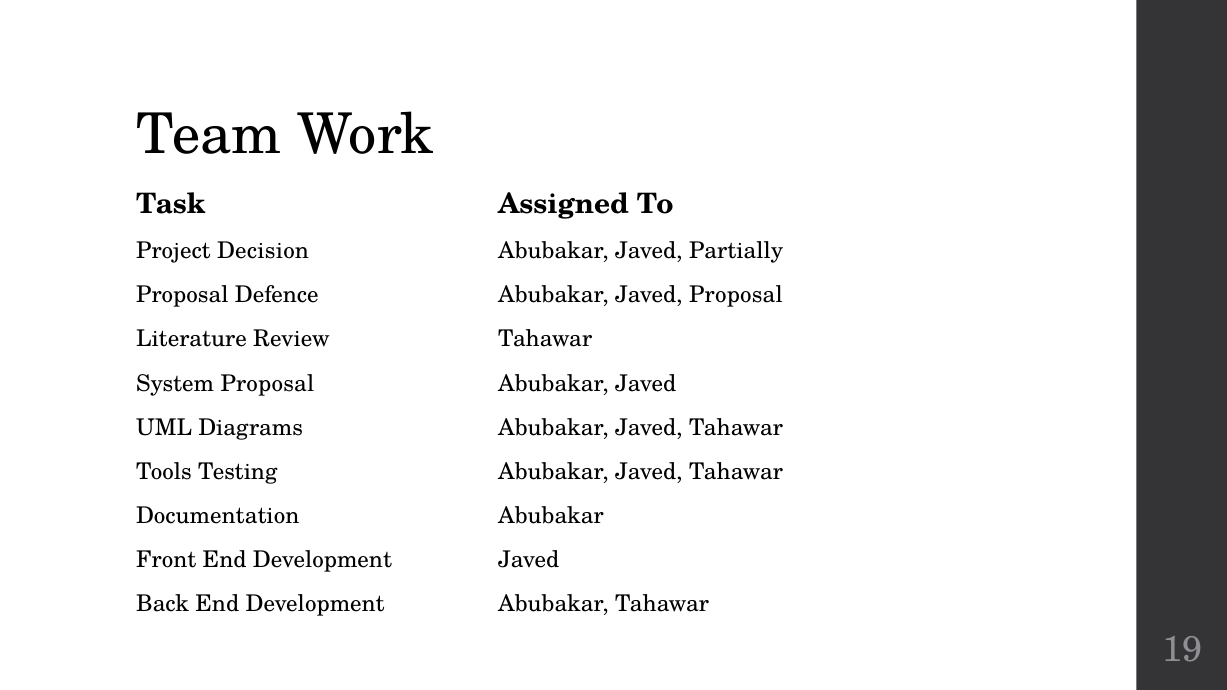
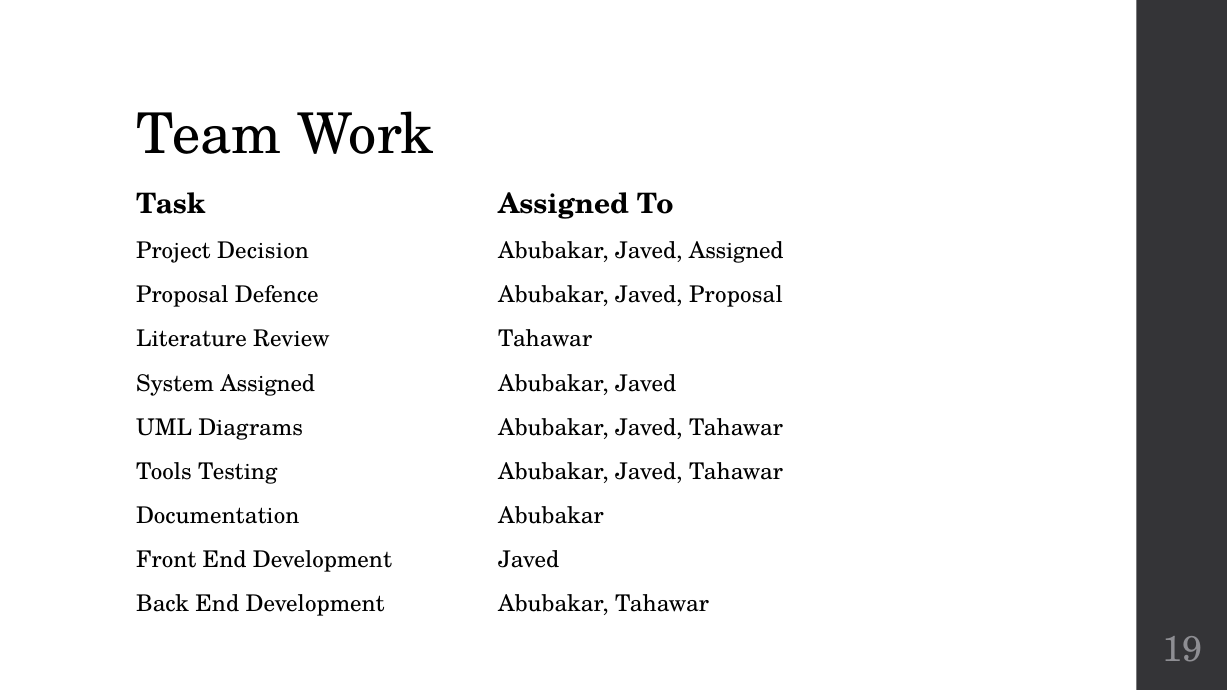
Javed Partially: Partially -> Assigned
System Proposal: Proposal -> Assigned
